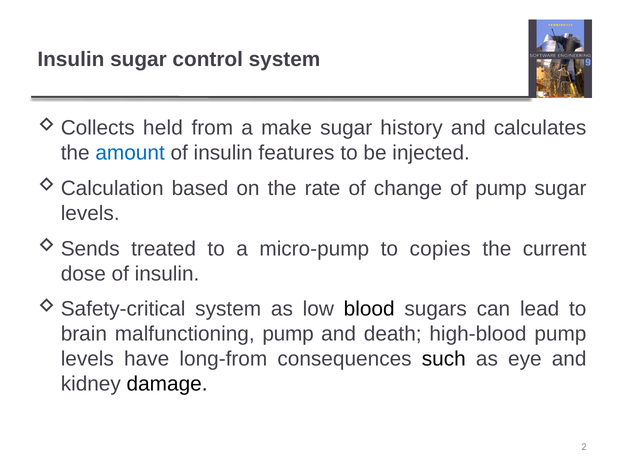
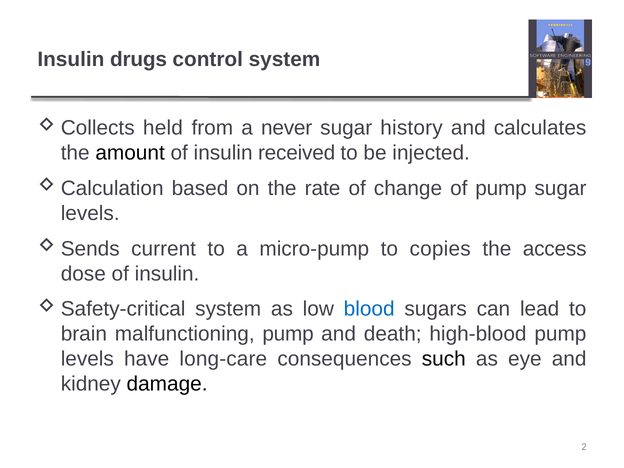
Insulin sugar: sugar -> drugs
make: make -> never
amount colour: blue -> black
features: features -> received
treated: treated -> current
current: current -> access
blood colour: black -> blue
long-from: long-from -> long-care
